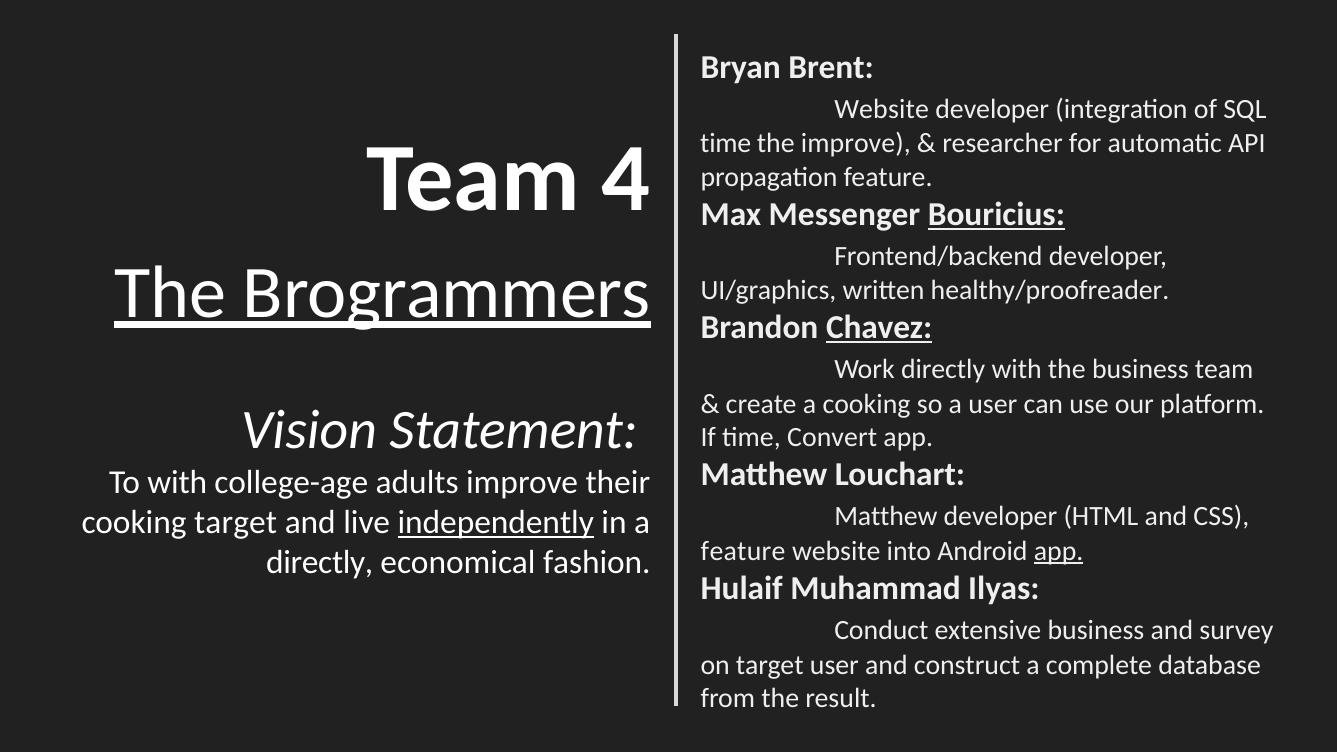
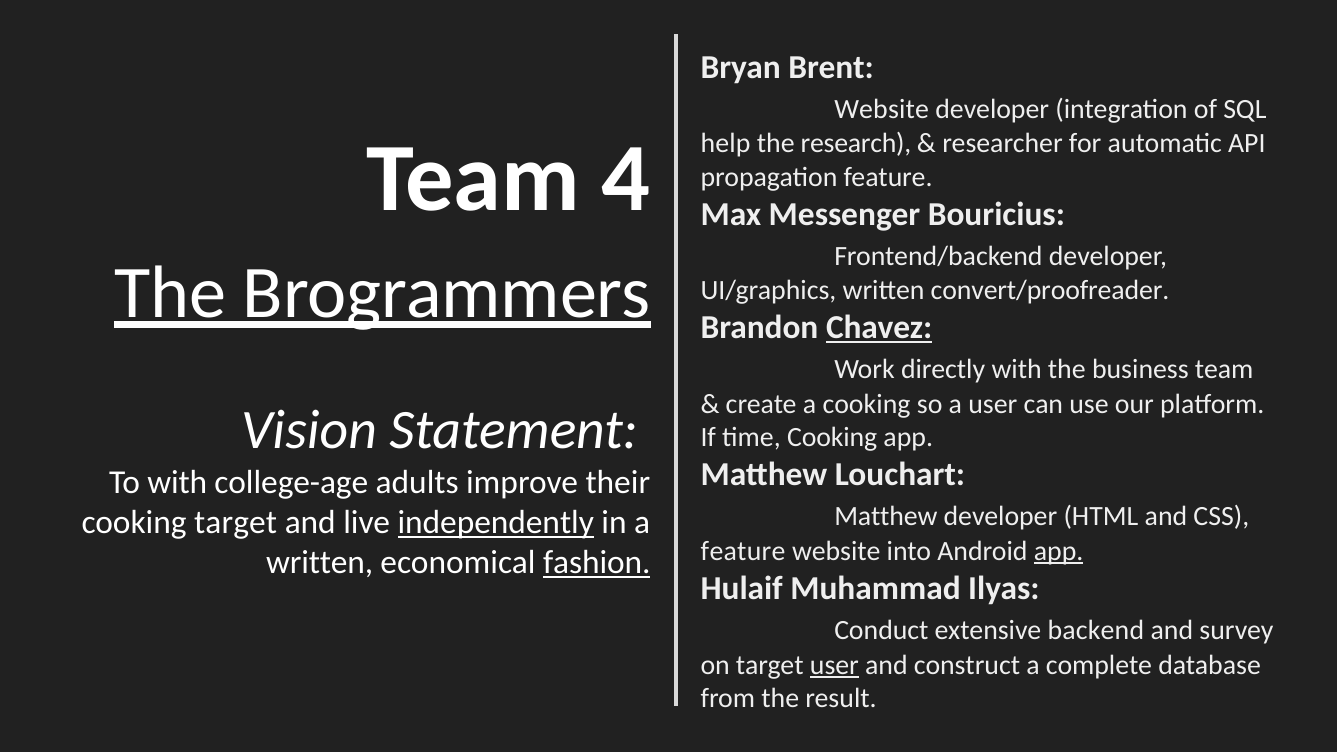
time at (726, 144): time -> help
the improve: improve -> research
Bouricius underline: present -> none
healthy/proofreader: healthy/proofreader -> convert/proofreader
time Convert: Convert -> Cooking
directly at (320, 563): directly -> written
fashion underline: none -> present
extensive business: business -> backend
user at (834, 665) underline: none -> present
